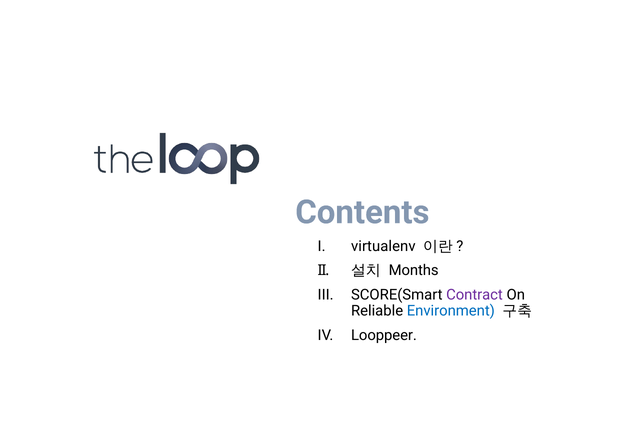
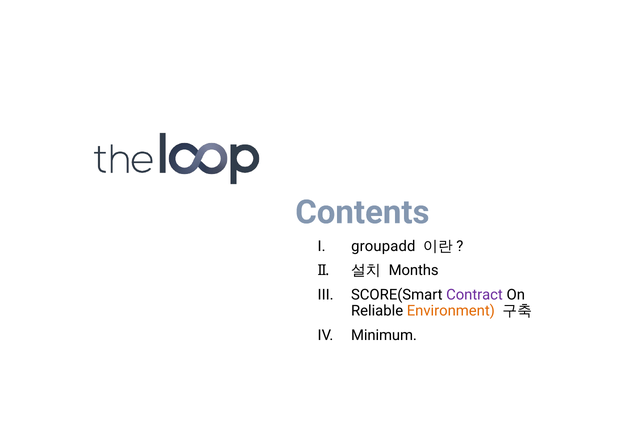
virtualenv: virtualenv -> groupadd
Environment colour: blue -> orange
Looppeer: Looppeer -> Minimum
